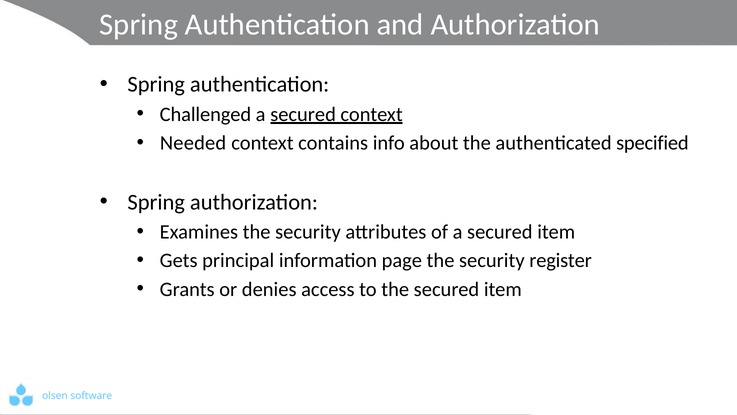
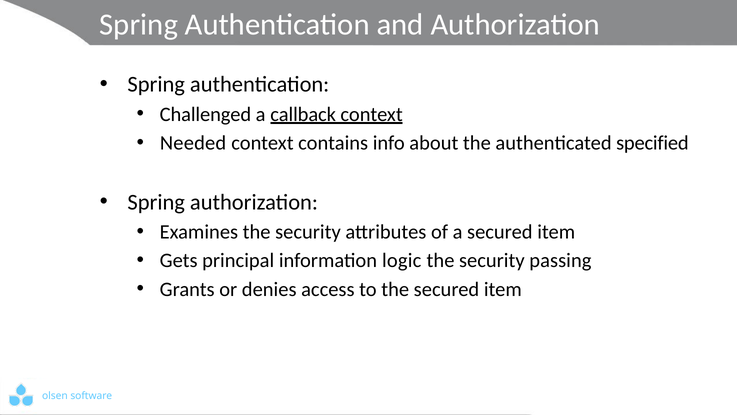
secured at (303, 114): secured -> callback
page: page -> logic
register: register -> passing
